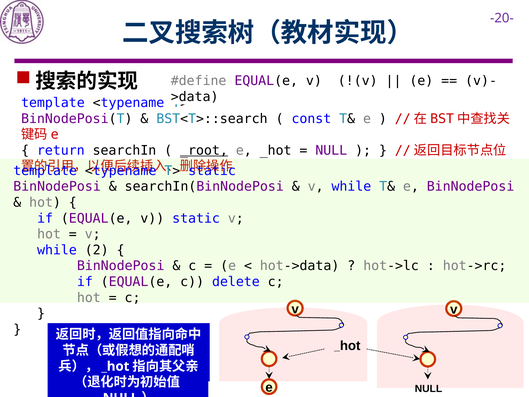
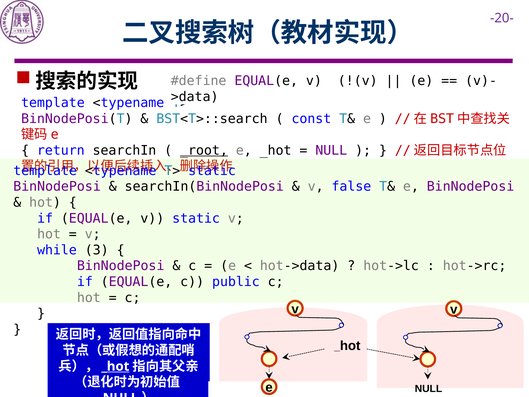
while at (351, 186): while -> false
2: 2 -> 3
delete: delete -> public
_hot at (115, 366) underline: none -> present
